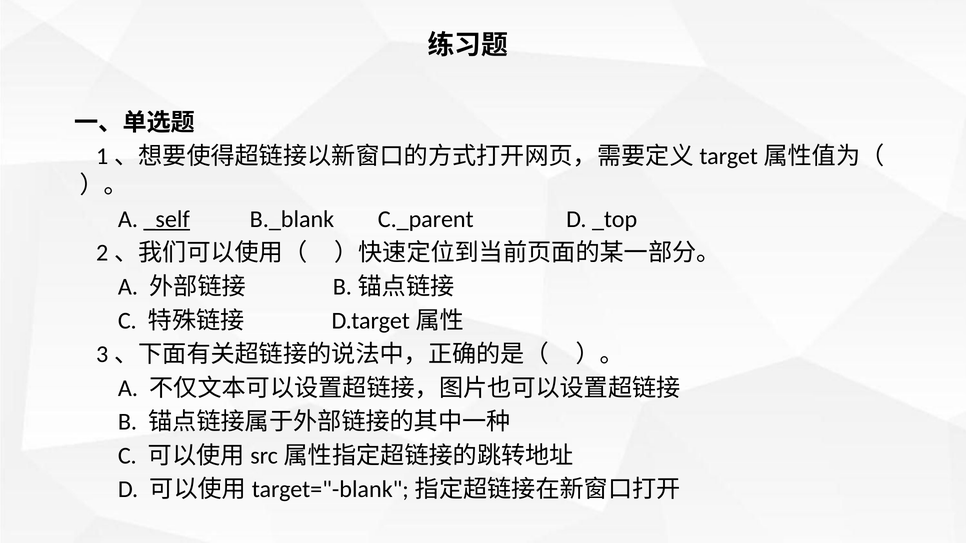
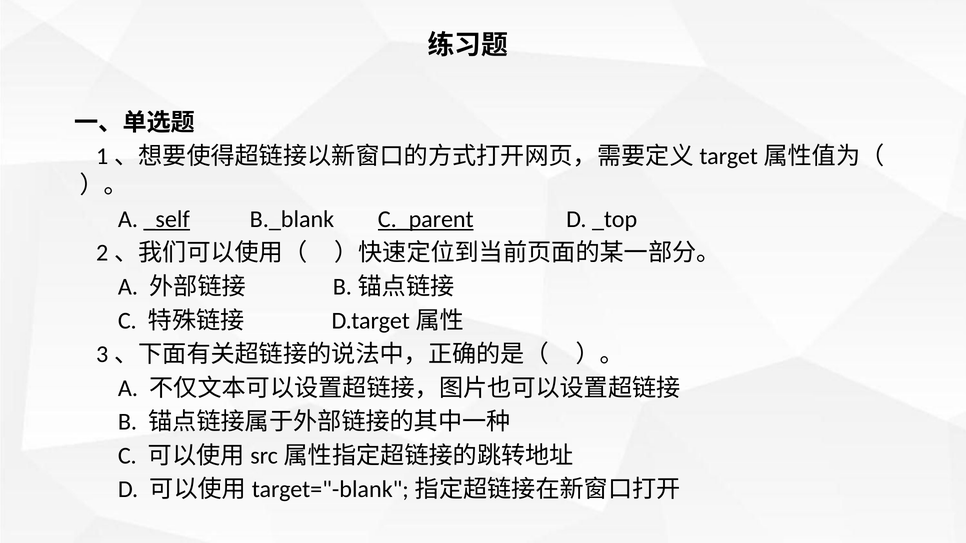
C._parent underline: none -> present
